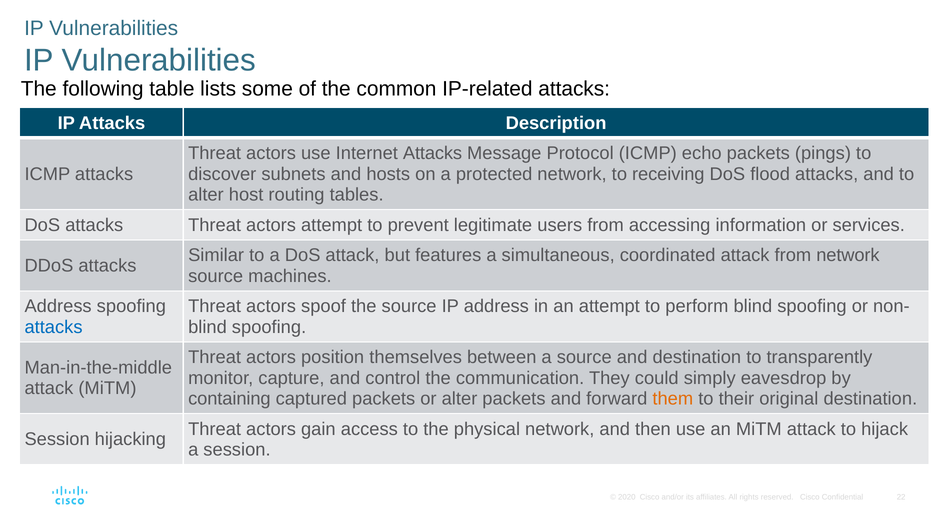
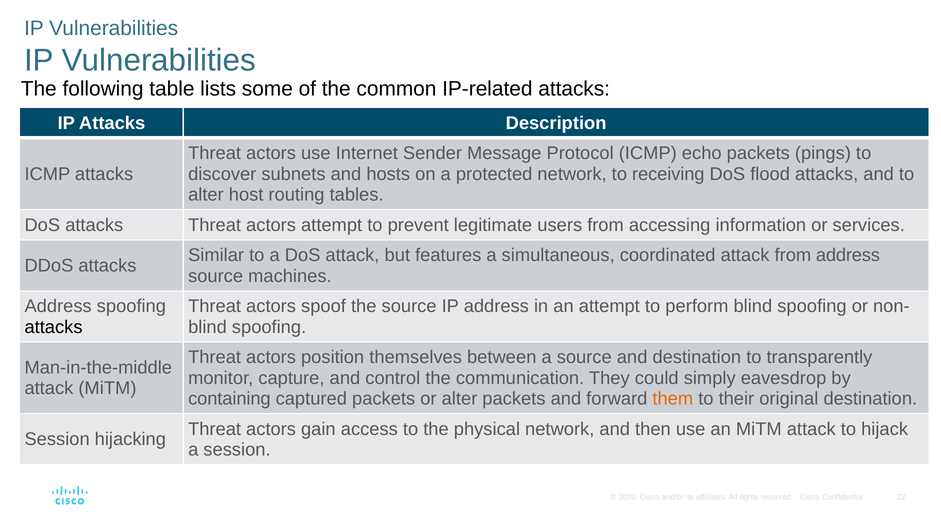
Internet Attacks: Attacks -> Sender
from network: network -> address
attacks at (54, 327) colour: blue -> black
